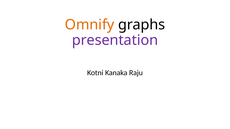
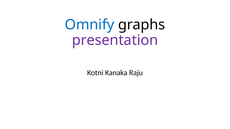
Omnify colour: orange -> blue
